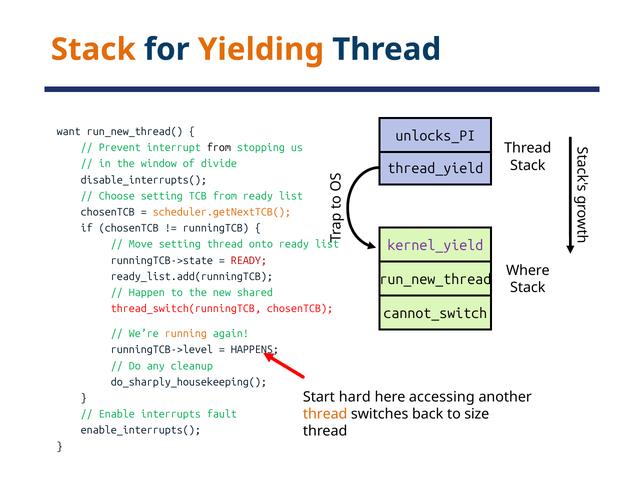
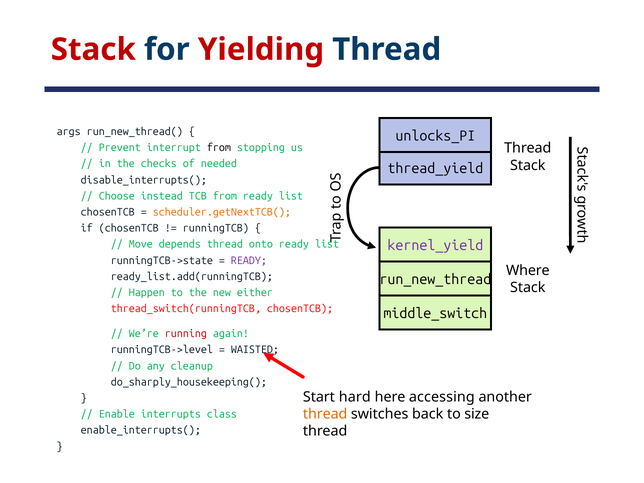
Stack at (93, 50) colour: orange -> red
Yielding colour: orange -> red
want: want -> args
window: window -> checks
divide: divide -> needed
Choose setting: setting -> instead
Move setting: setting -> depends
READY at (249, 261) colour: red -> purple
shared: shared -> either
cannot_switch: cannot_switch -> middle_switch
running colour: orange -> red
HAPPENS: HAPPENS -> WAISTED
fault: fault -> class
